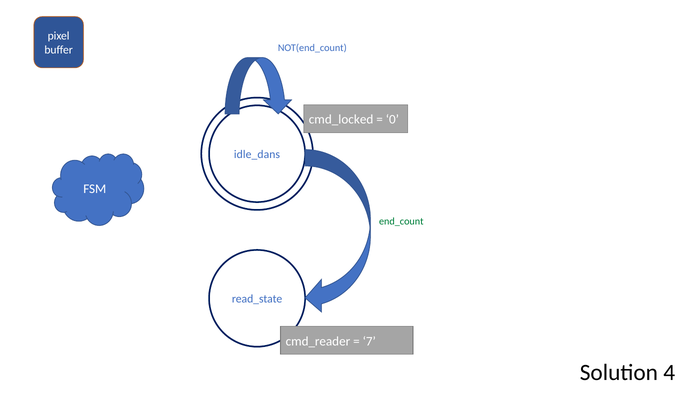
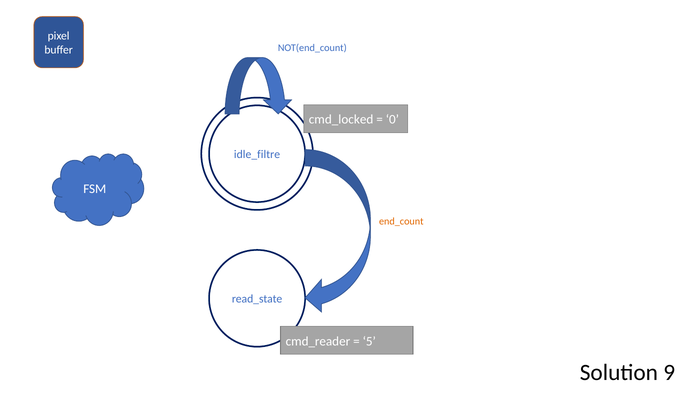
idle_dans: idle_dans -> idle_filtre
end_count colour: green -> orange
7: 7 -> 5
4: 4 -> 9
